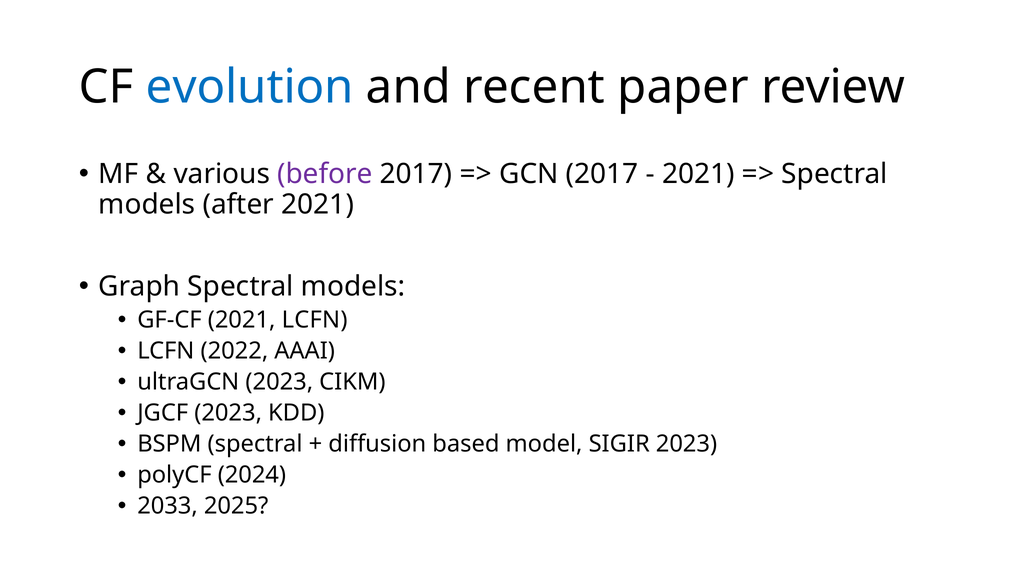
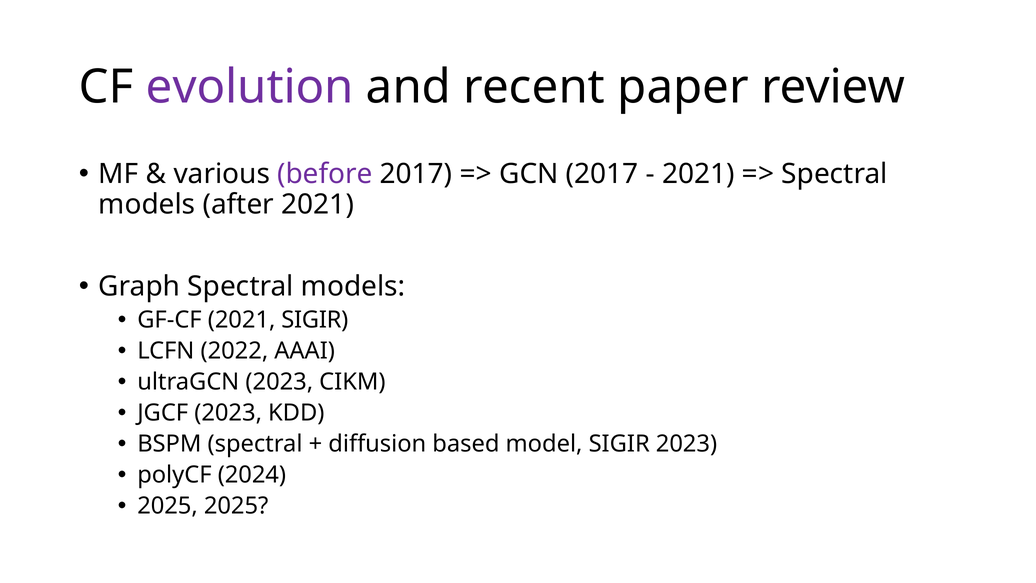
evolution colour: blue -> purple
2021 LCFN: LCFN -> SIGIR
2033 at (168, 506): 2033 -> 2025
